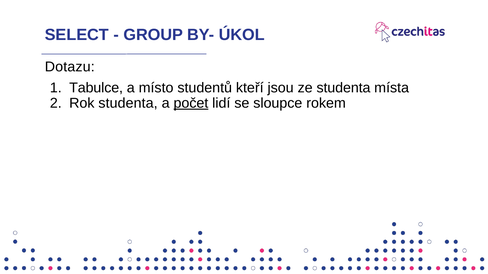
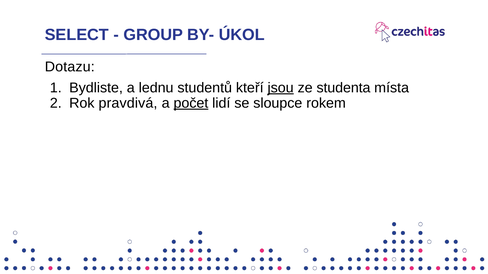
Tabulce: Tabulce -> Bydliste
místo: místo -> lednu
jsou underline: none -> present
Rok studenta: studenta -> pravdivá
